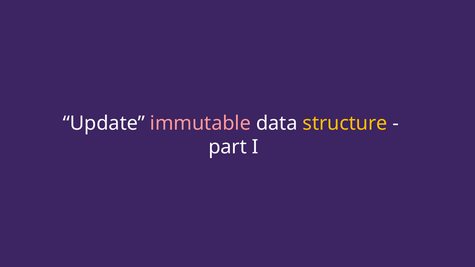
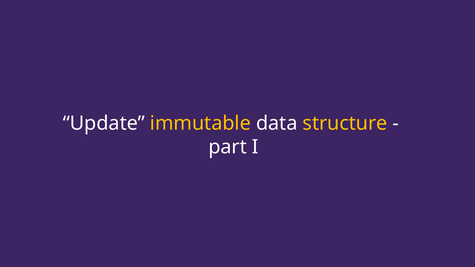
immutable colour: pink -> yellow
